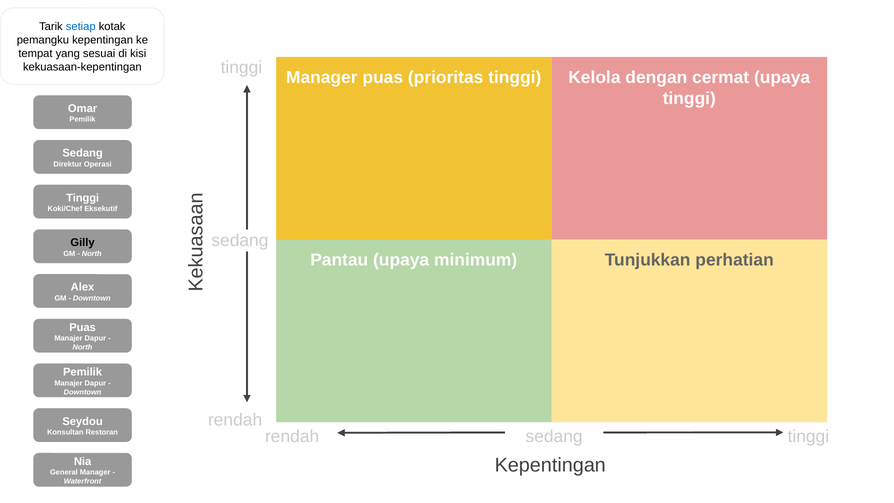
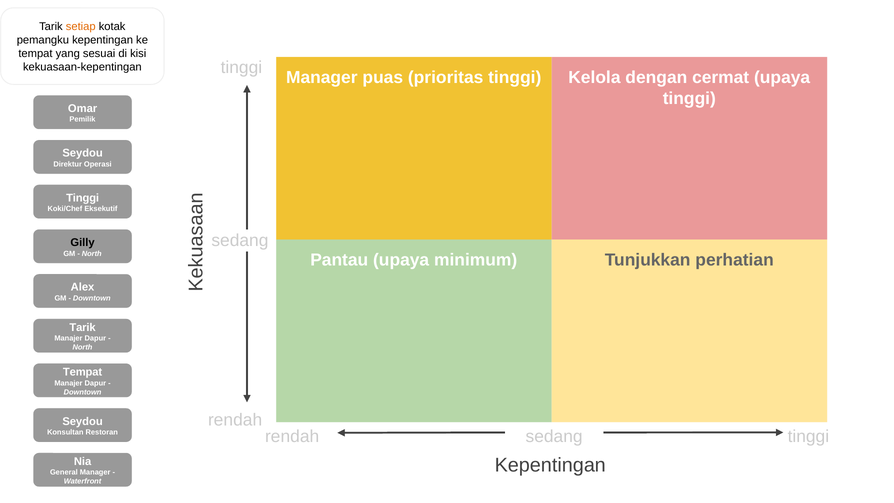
setiap colour: blue -> orange
Sedang at (83, 153): Sedang -> Seydou
Puas at (83, 327): Puas -> Tarik
Pemilik at (83, 372): Pemilik -> Tempat
